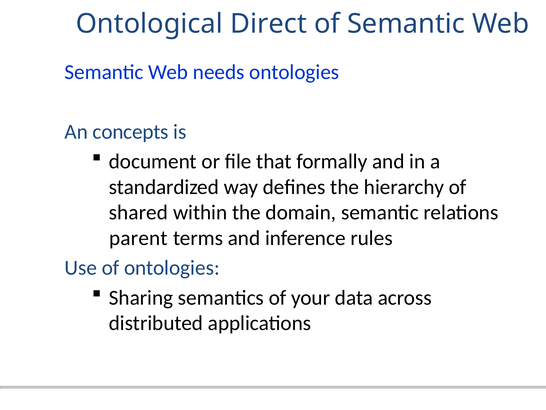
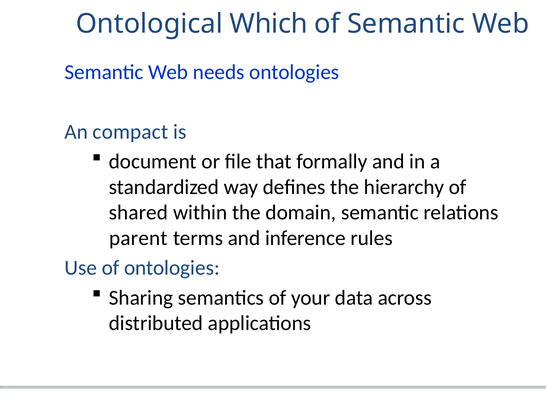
Direct: Direct -> Which
concepts: concepts -> compact
